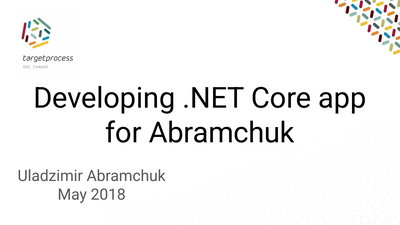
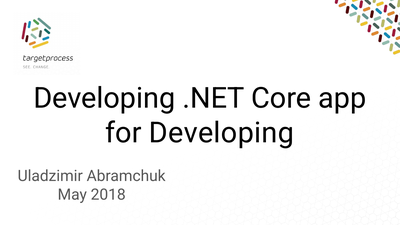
for Abramchuk: Abramchuk -> Developing
